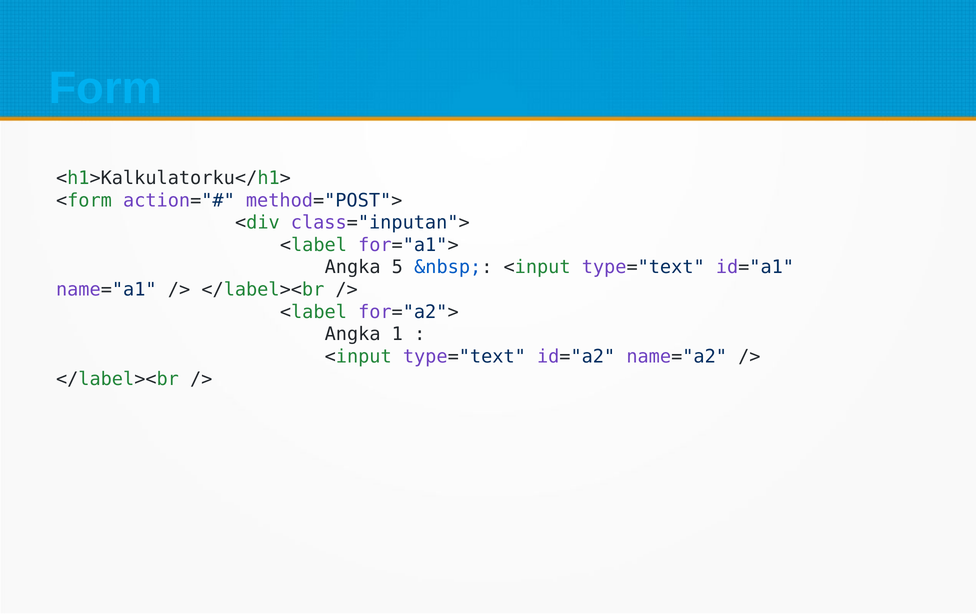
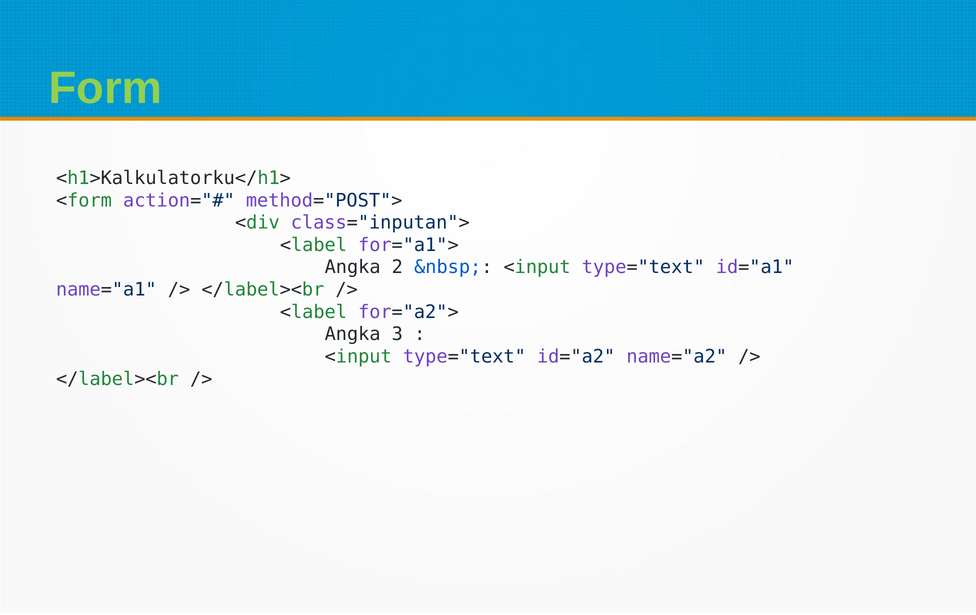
Form colour: light blue -> light green
5: 5 -> 2
1: 1 -> 3
